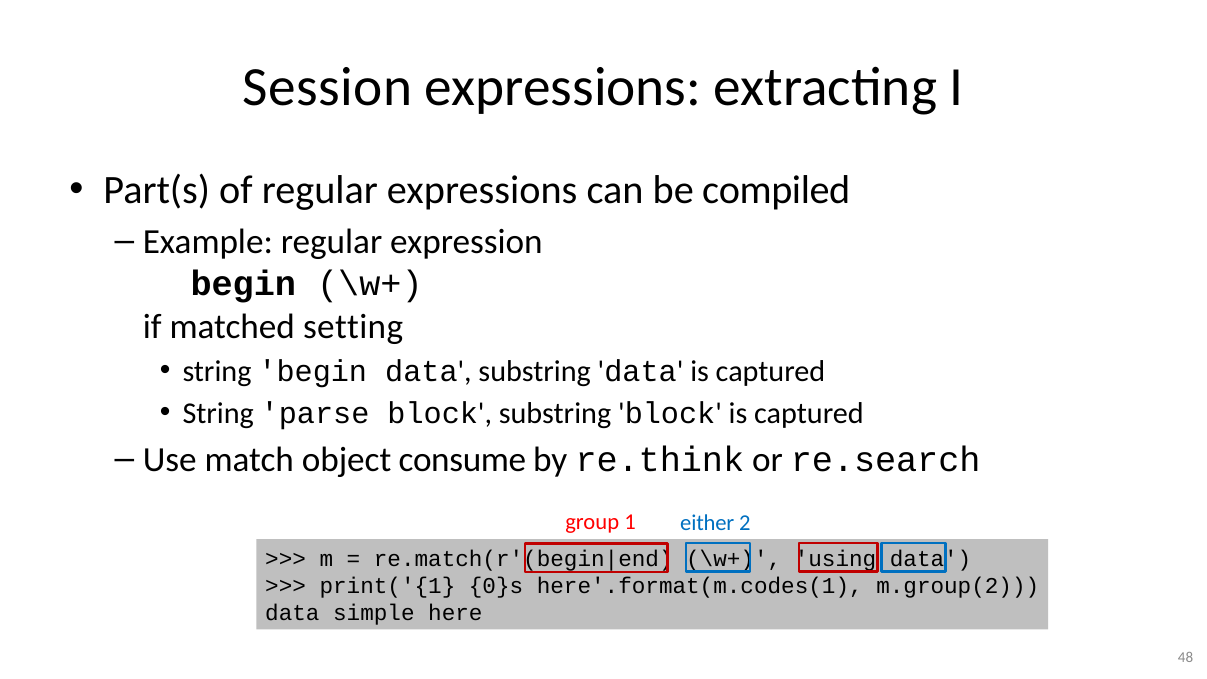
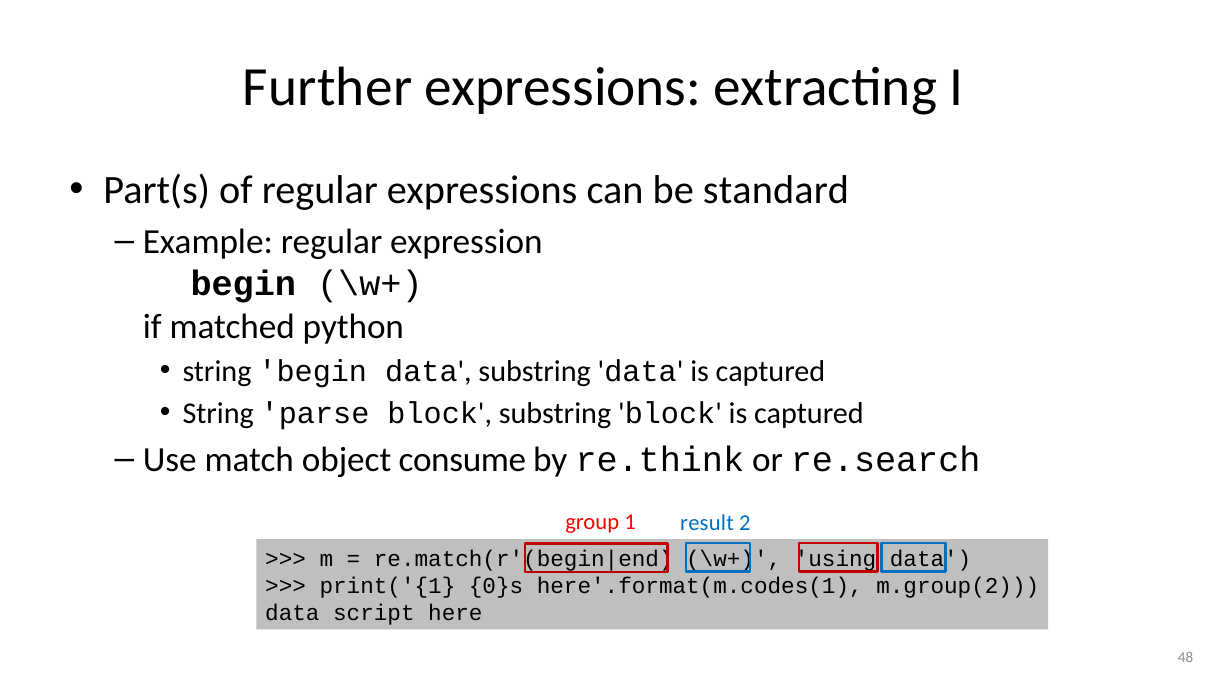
Session: Session -> Further
compiled: compiled -> standard
setting: setting -> python
either: either -> result
simple: simple -> script
